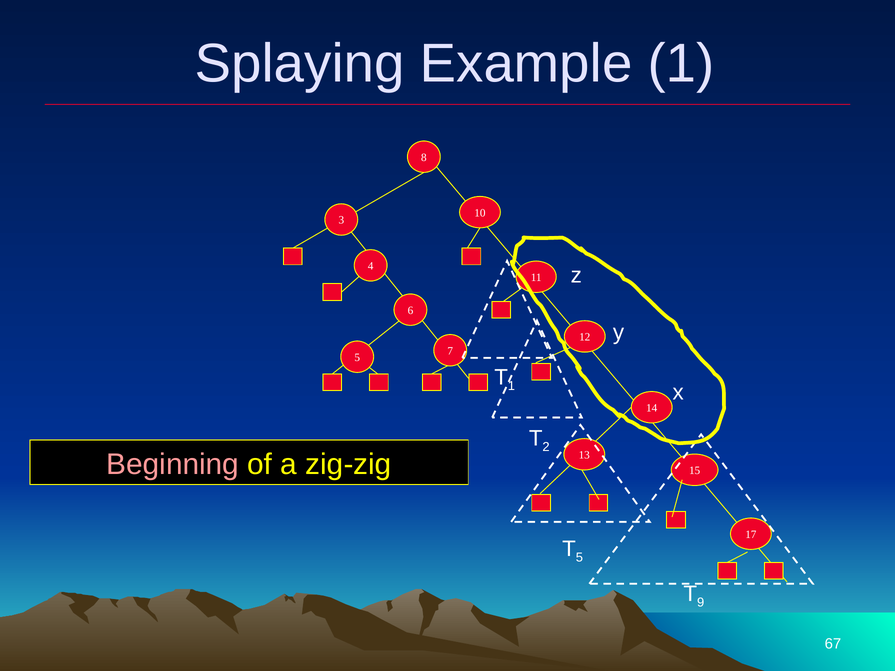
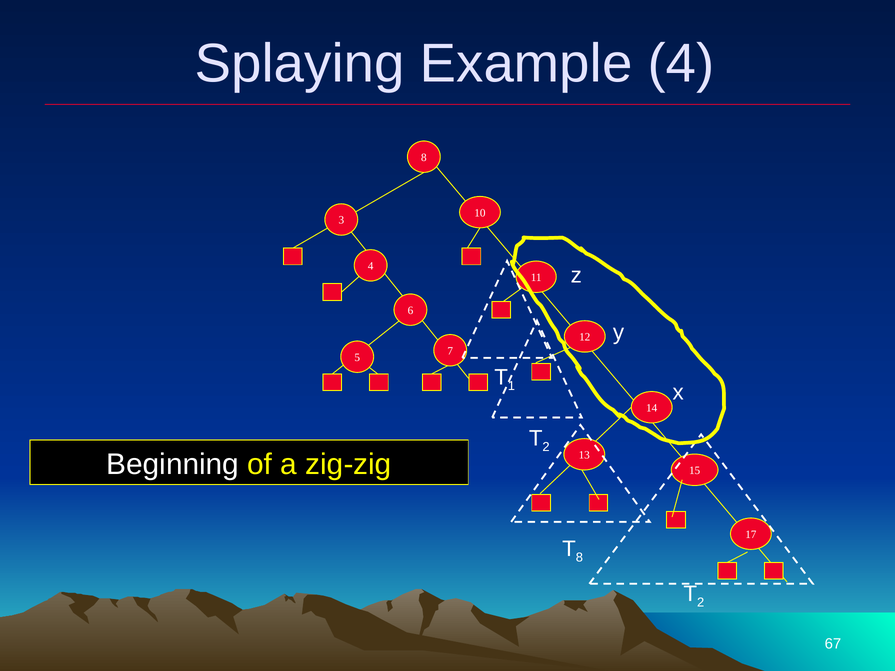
Example 1: 1 -> 4
Beginning colour: pink -> white
5 at (579, 558): 5 -> 8
9 at (701, 603): 9 -> 2
